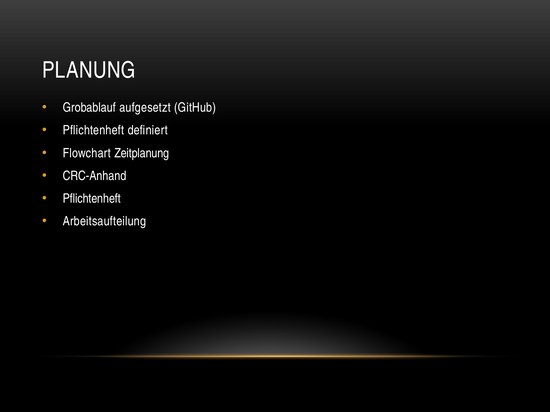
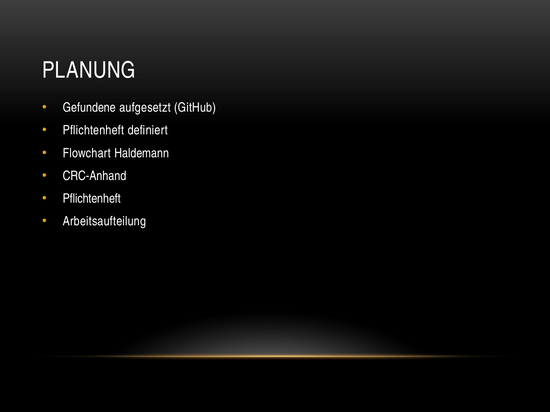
Grobablauf: Grobablauf -> Gefundene
Zeitplanung: Zeitplanung -> Haldemann
